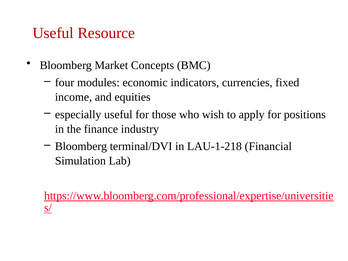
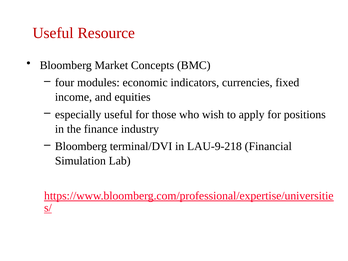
LAU-1-218: LAU-1-218 -> LAU-9-218
